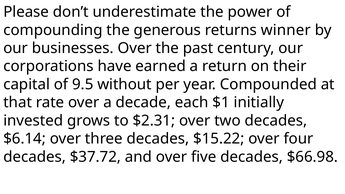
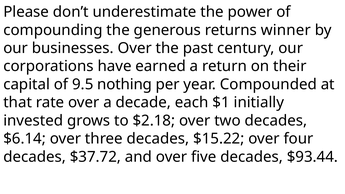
without: without -> nothing
$2.31: $2.31 -> $2.18
$66.98: $66.98 -> $93.44
